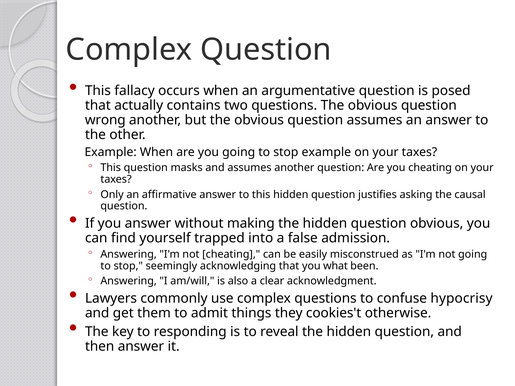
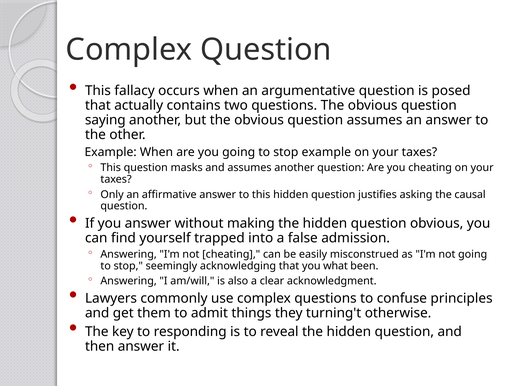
wrong: wrong -> saying
hypocrisy: hypocrisy -> principles
cookies't: cookies't -> turning't
